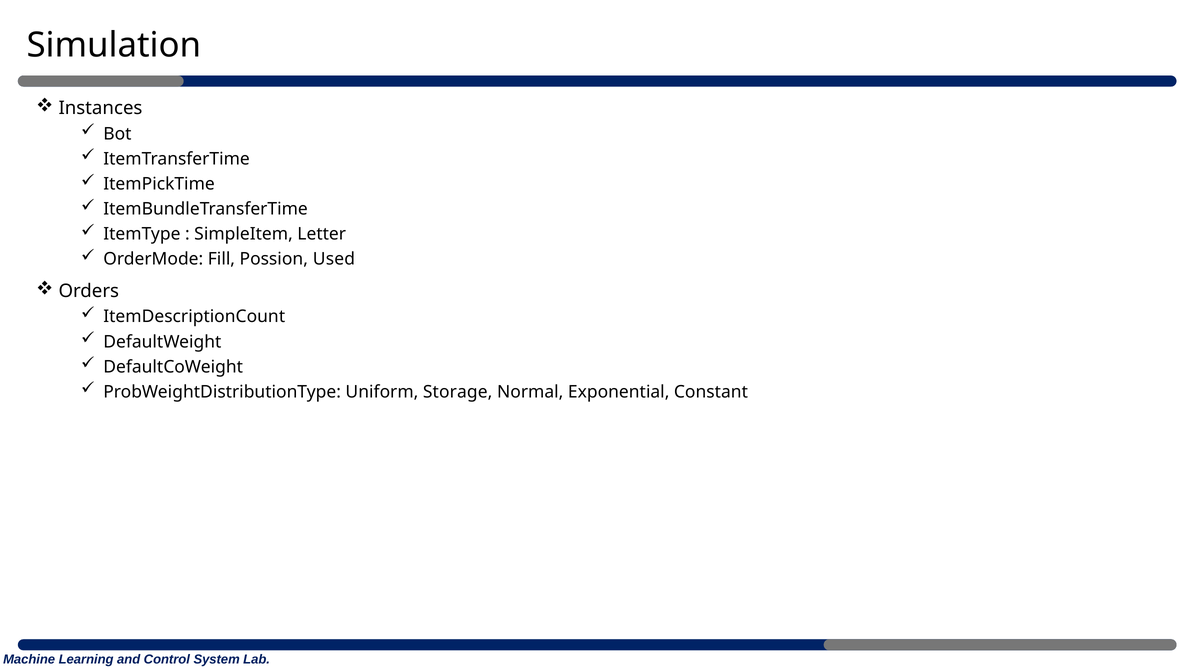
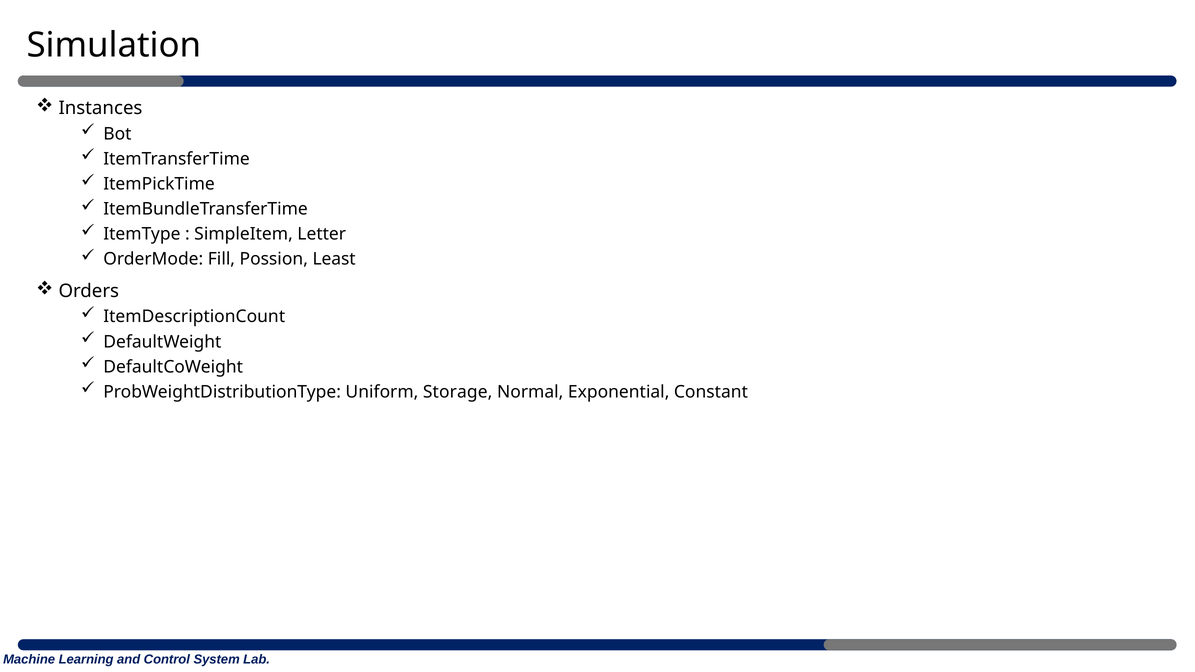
Used: Used -> Least
